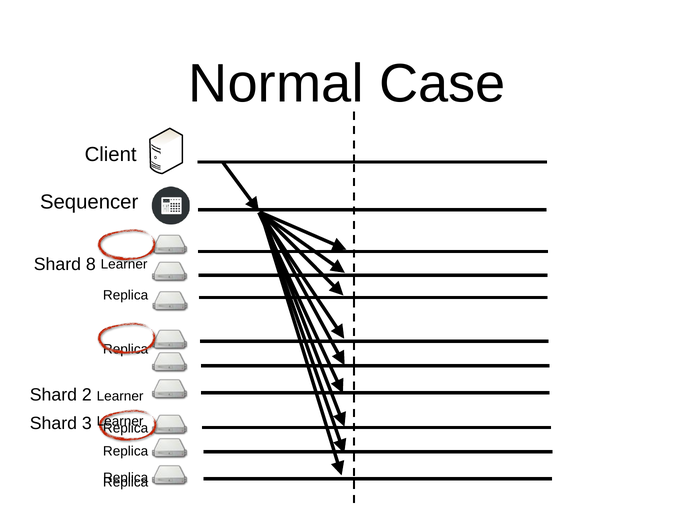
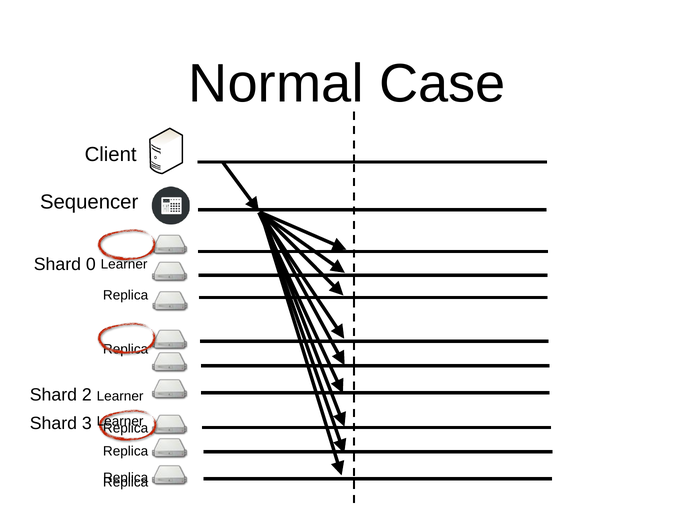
8: 8 -> 0
